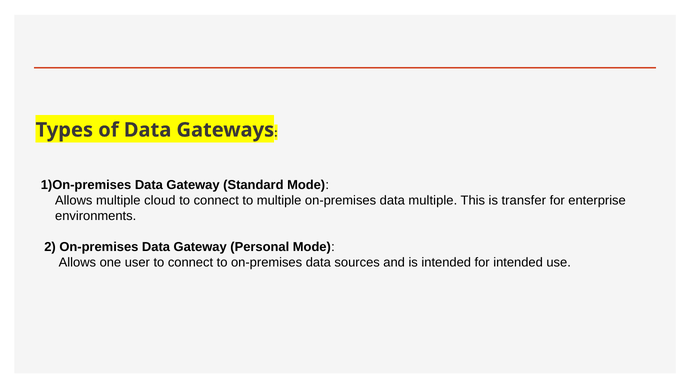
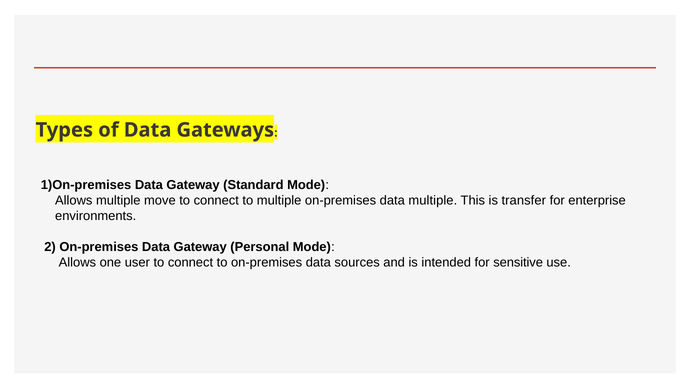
cloud: cloud -> move
for intended: intended -> sensitive
